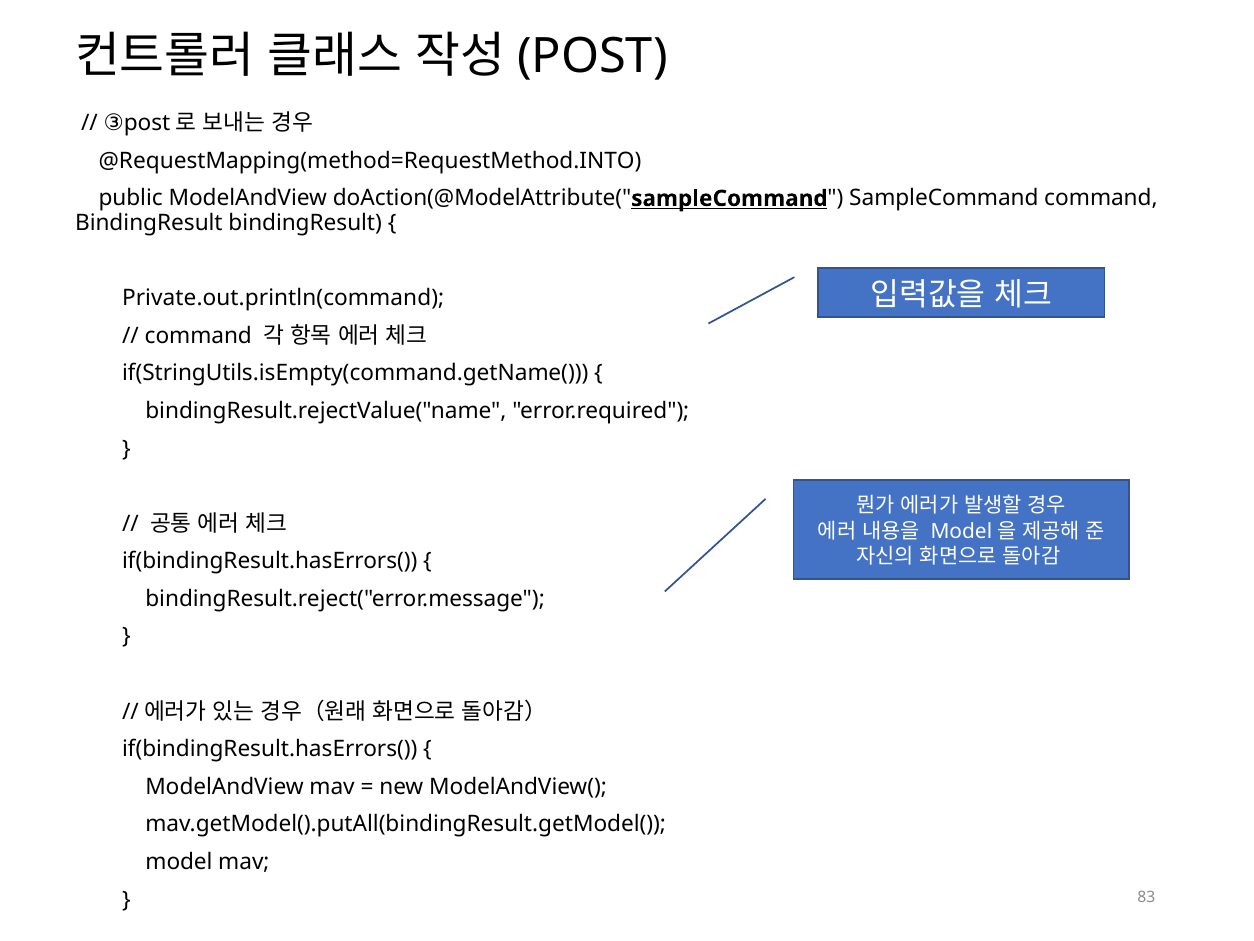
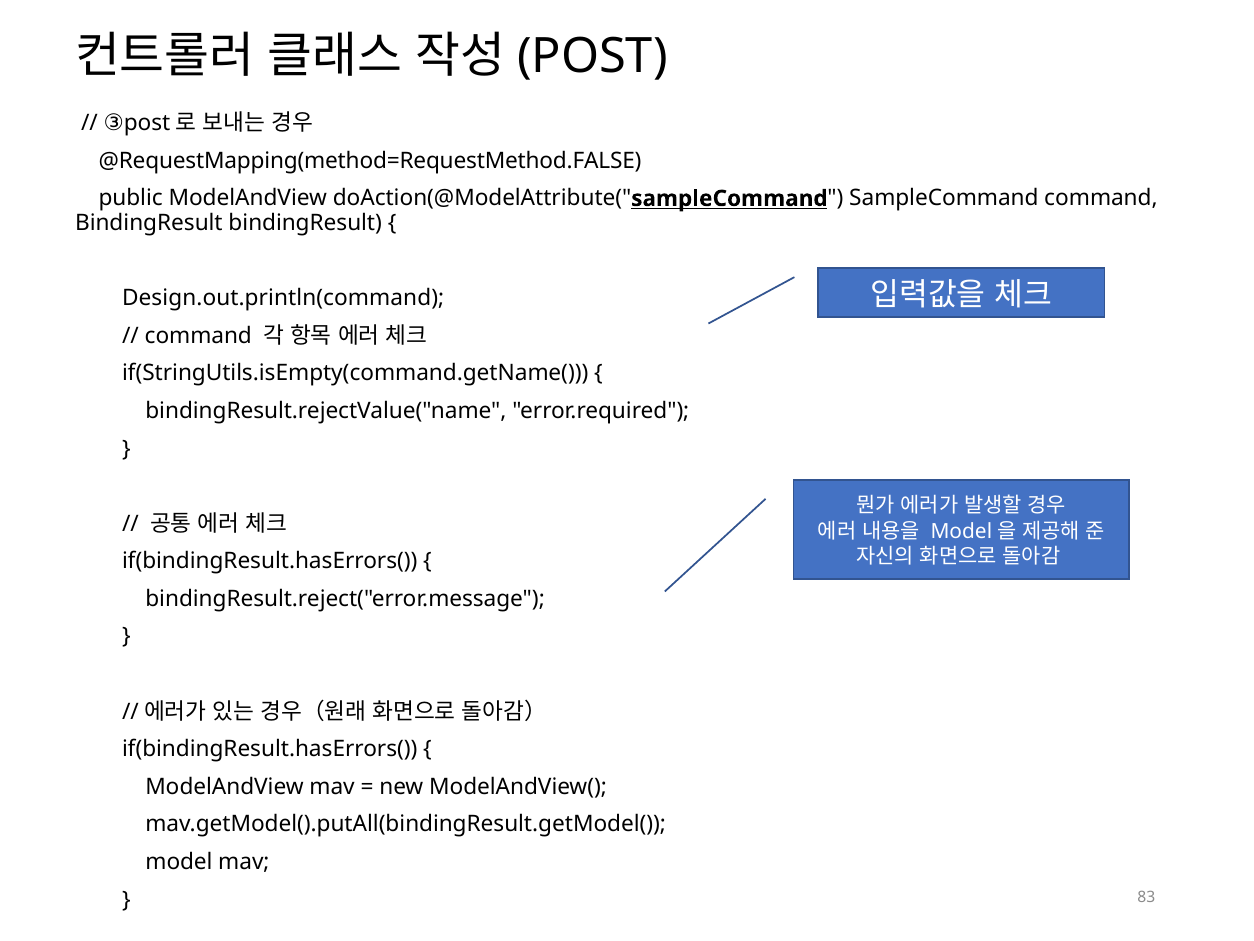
@RequestMapping(method=RequestMethod.INTO: @RequestMapping(method=RequestMethod.INTO -> @RequestMapping(method=RequestMethod.FALSE
Private.out.println(command: Private.out.println(command -> Design.out.println(command
